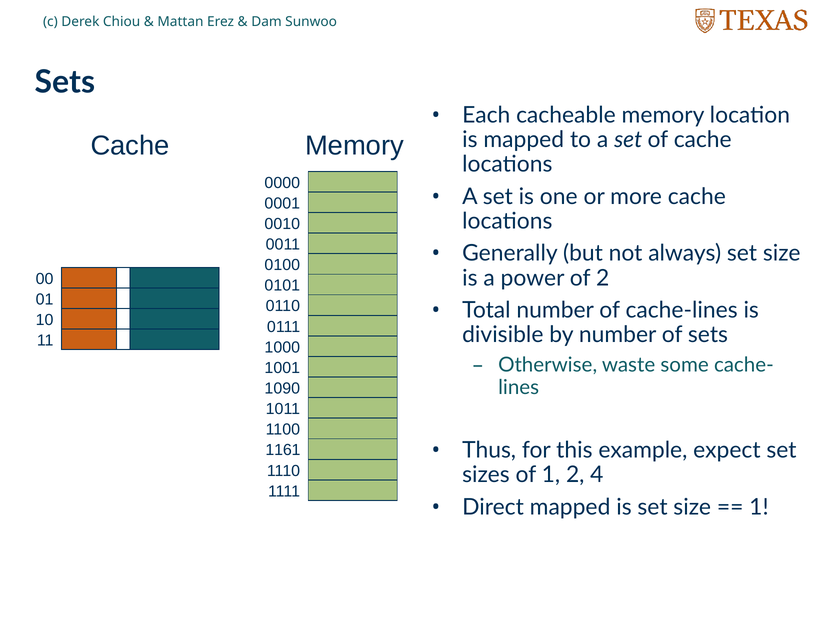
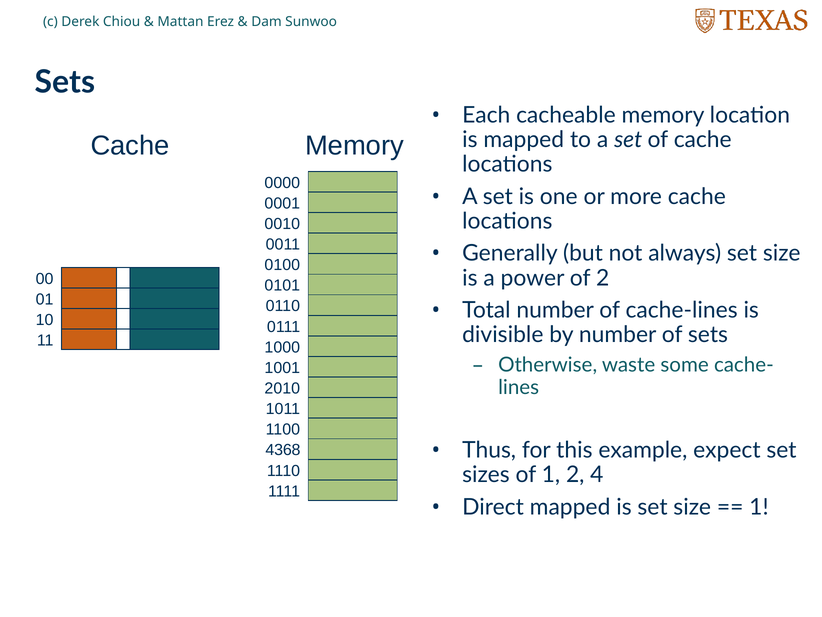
1090: 1090 -> 2010
1161: 1161 -> 4368
